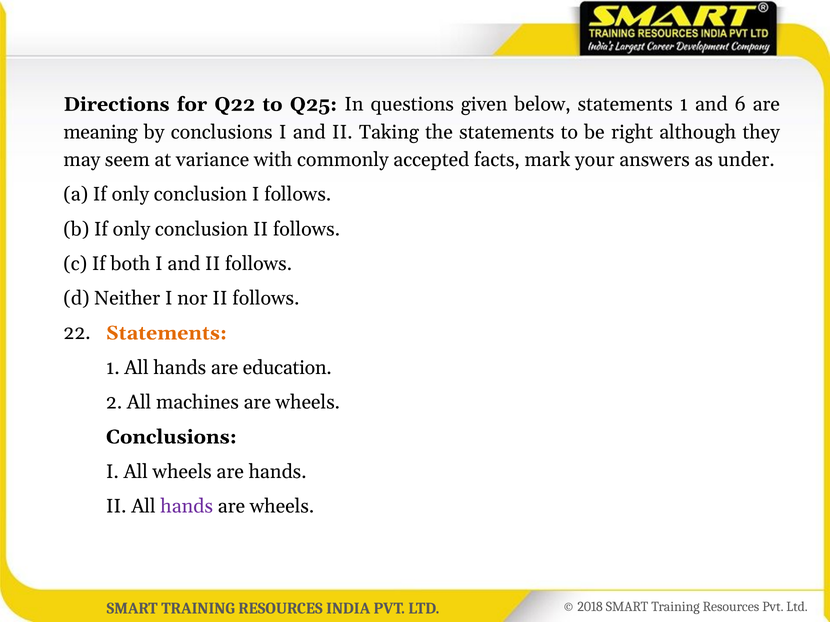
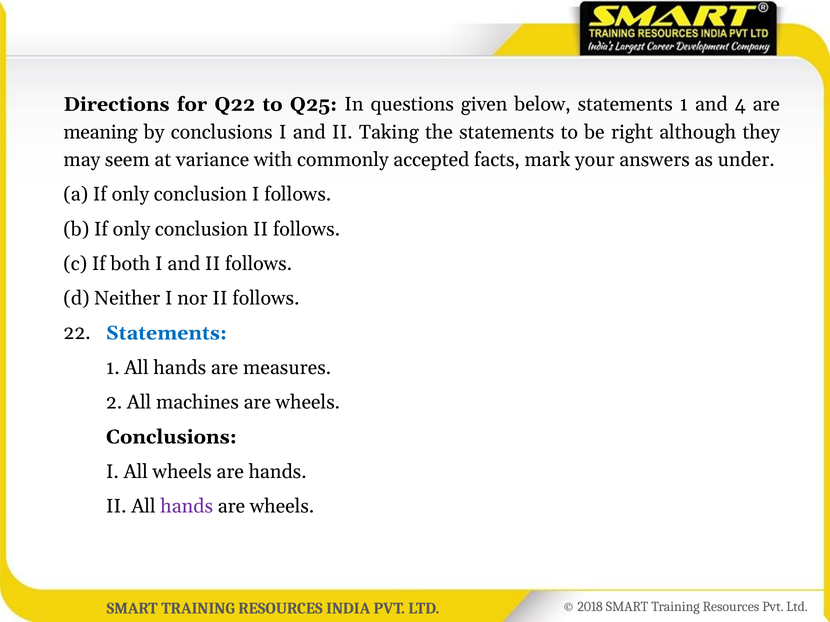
6: 6 -> 4
Statements at (167, 333) colour: orange -> blue
education: education -> measures
